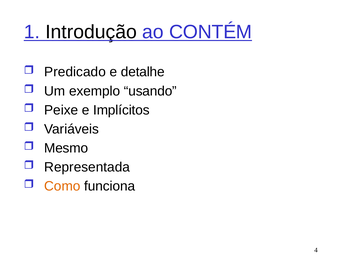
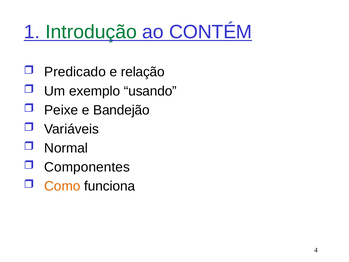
Introdução colour: black -> green
detalhe: detalhe -> relação
Implícitos: Implícitos -> Bandejão
Mesmo: Mesmo -> Normal
Representada: Representada -> Componentes
